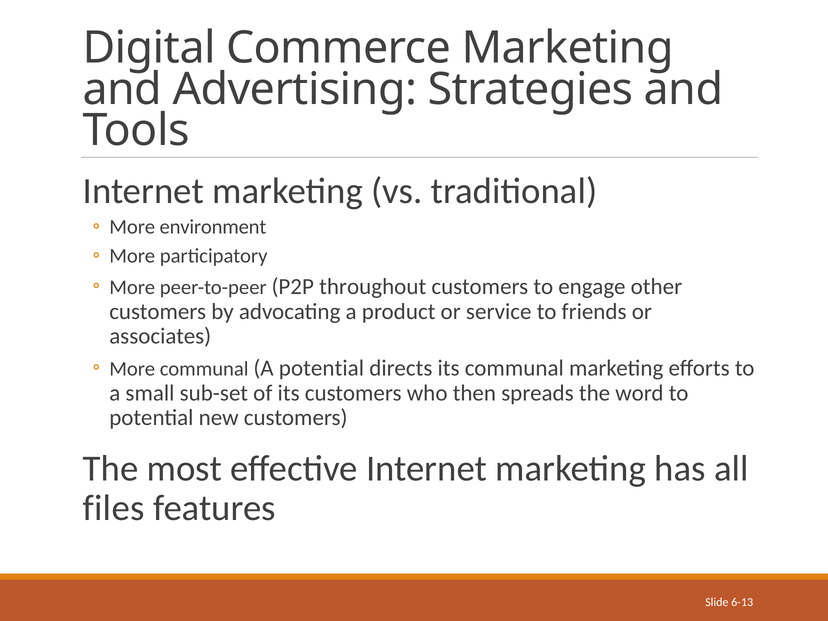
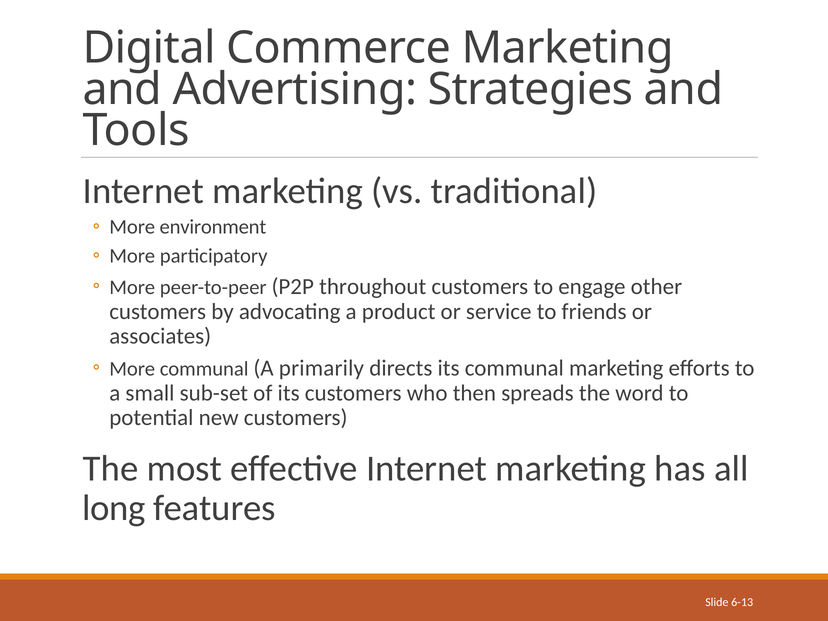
A potential: potential -> primarily
files: files -> long
